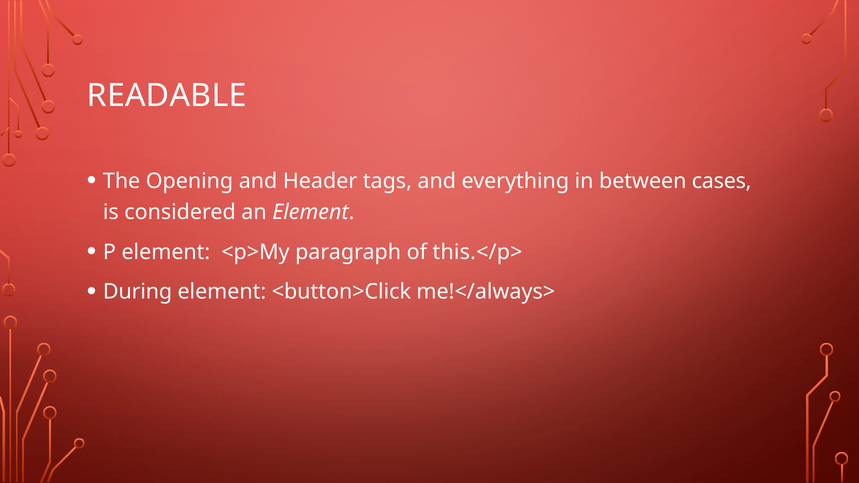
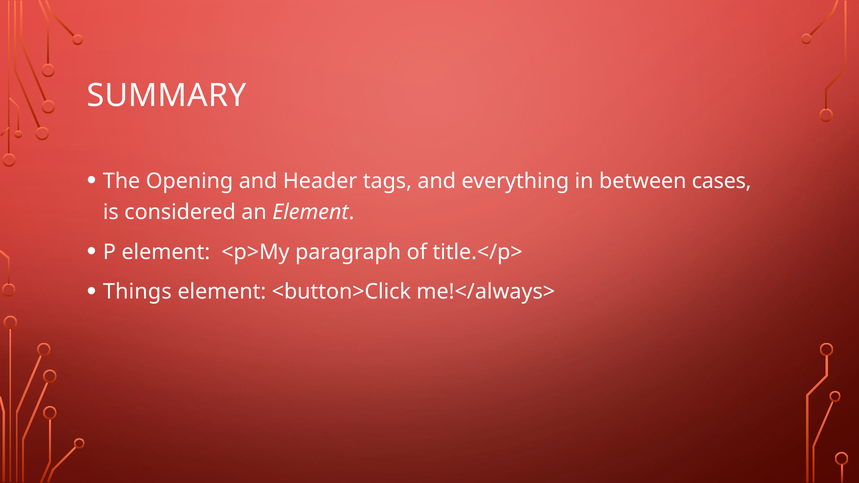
READABLE: READABLE -> SUMMARY
this.</p>: this.</p> -> title.</p>
During: During -> Things
